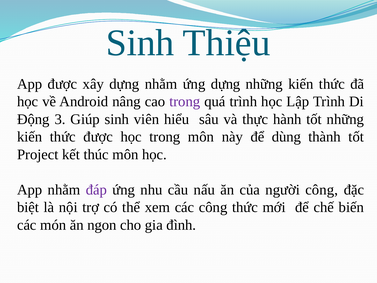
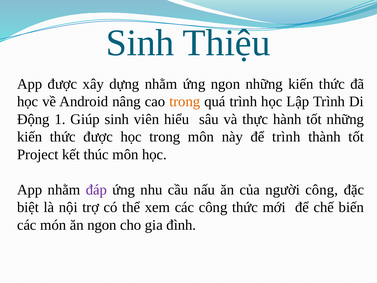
ứng dựng: dựng -> ngon
trong at (185, 102) colour: purple -> orange
3: 3 -> 1
để dùng: dùng -> trình
